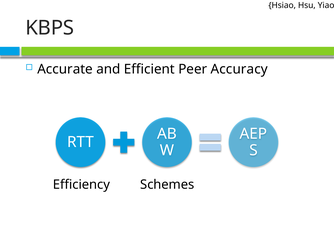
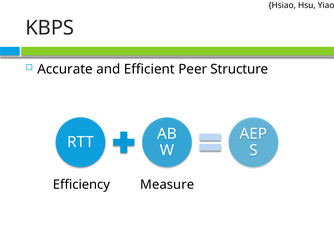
Accuracy: Accuracy -> Structure
Schemes: Schemes -> Measure
